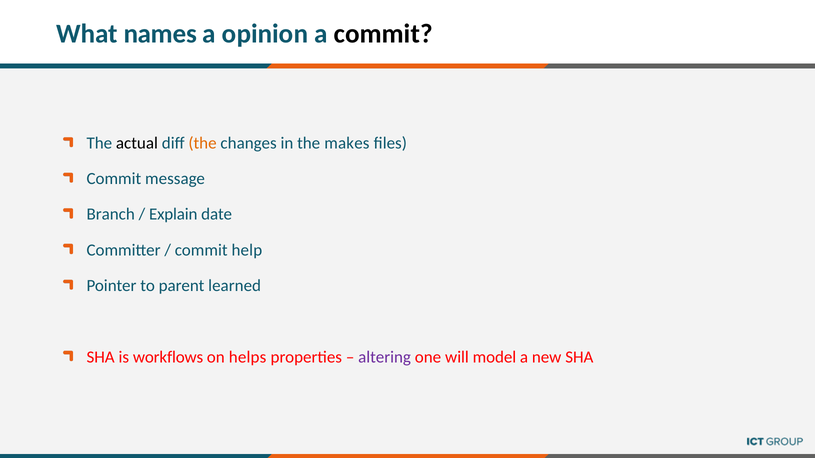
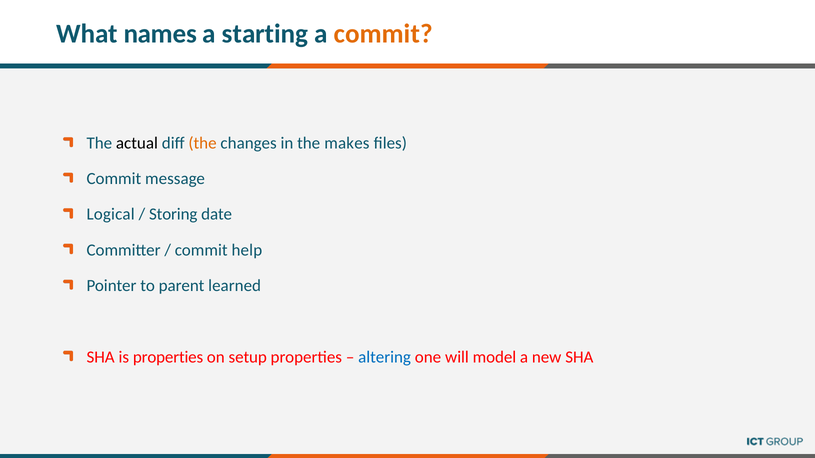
opinion: opinion -> starting
commit at (383, 34) colour: black -> orange
Branch: Branch -> Logical
Explain: Explain -> Storing
is workflows: workflows -> properties
helps: helps -> setup
altering colour: purple -> blue
